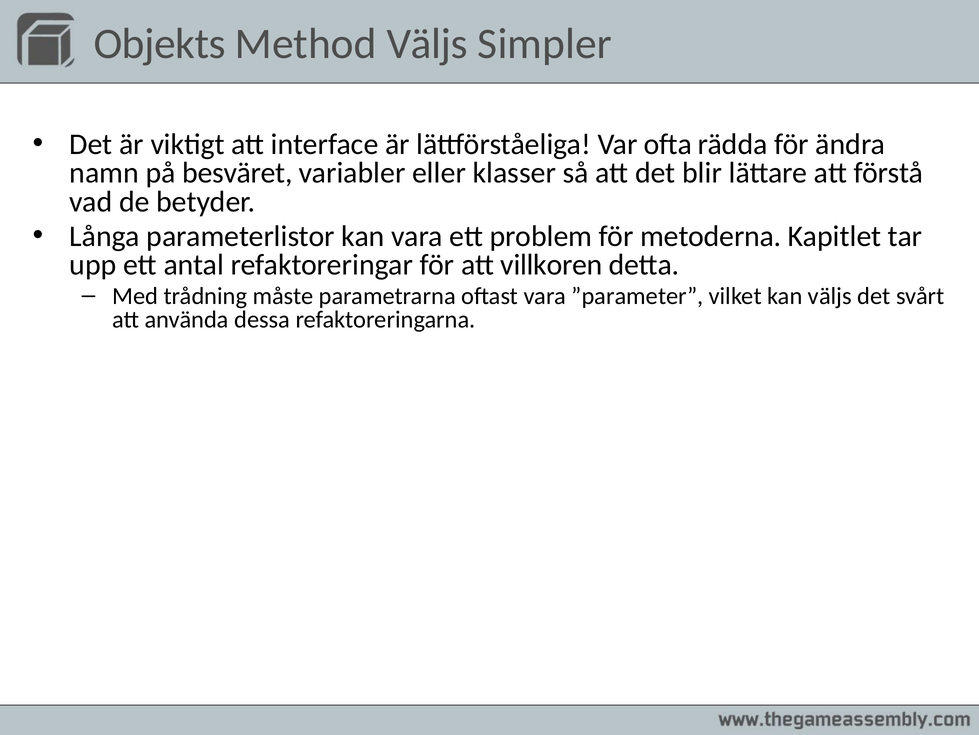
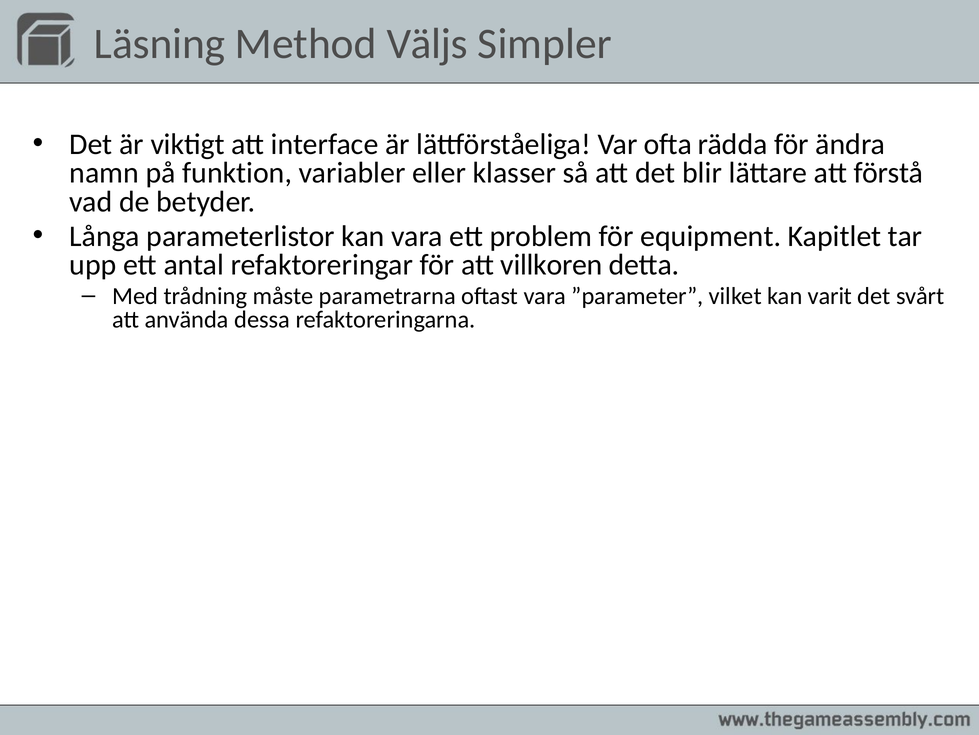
Objekts: Objekts -> Läsning
besväret: besväret -> funktion
metoderna: metoderna -> equipment
kan väljs: väljs -> varit
